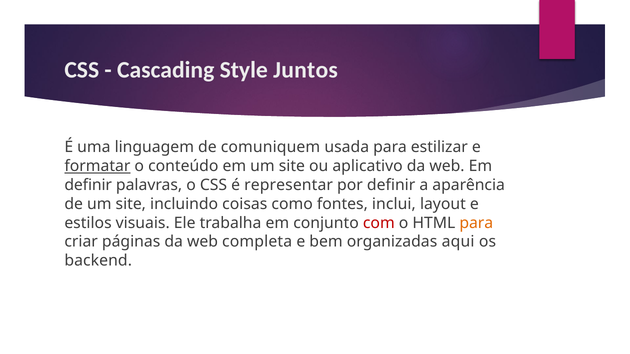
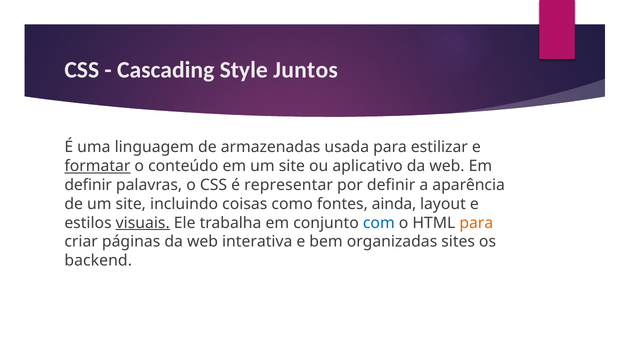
comuniquem: comuniquem -> armazenadas
inclui: inclui -> ainda
visuais underline: none -> present
com colour: red -> blue
completa: completa -> interativa
aqui: aqui -> sites
